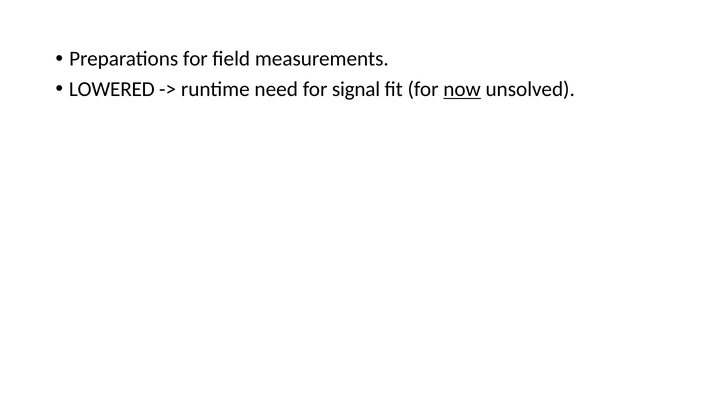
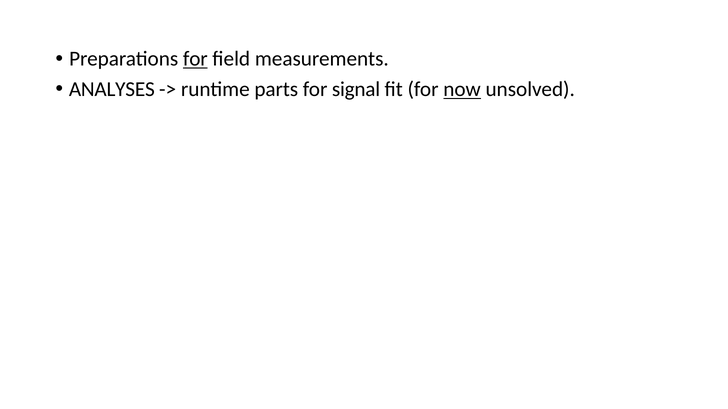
for at (195, 59) underline: none -> present
LOWERED: LOWERED -> ANALYSES
need: need -> parts
